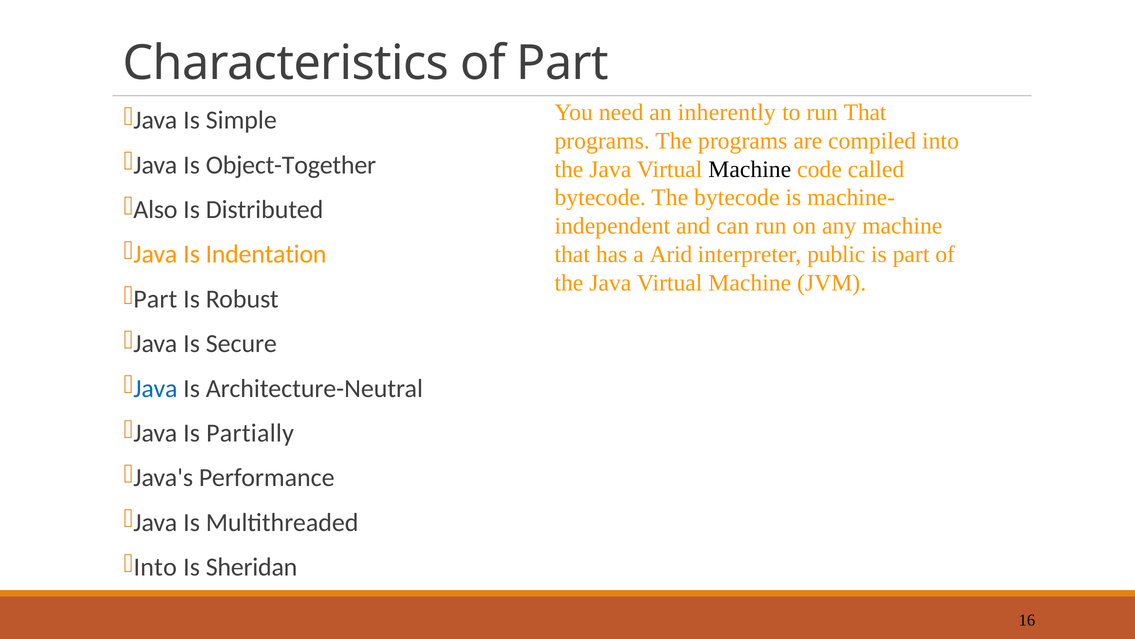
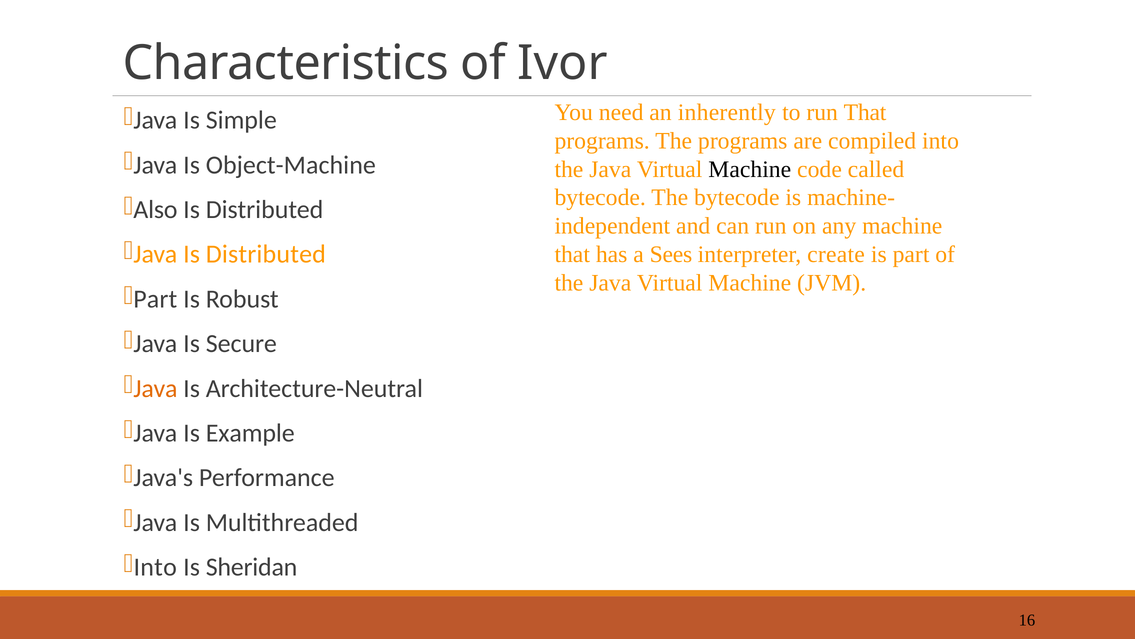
of Part: Part -> Ivor
Object-Together: Object-Together -> Object-Machine
Java Is Indentation: Indentation -> Distributed
Arid: Arid -> Sees
public: public -> create
Java at (155, 388) colour: blue -> orange
Partially: Partially -> Example
